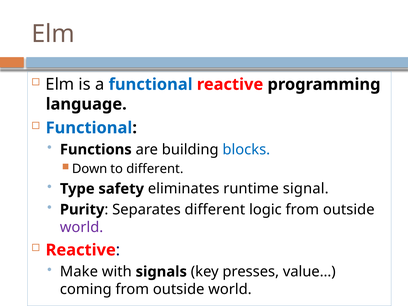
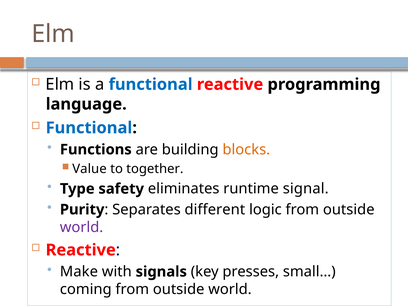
blocks colour: blue -> orange
Down: Down -> Value
to different: different -> together
value…: value… -> small…
